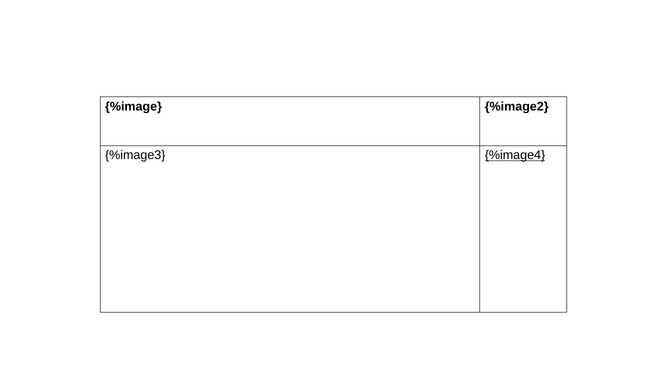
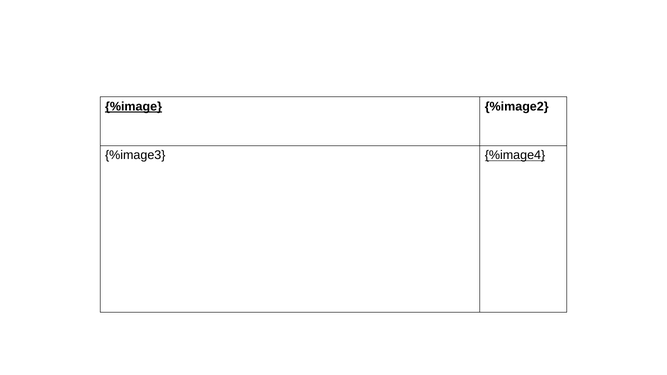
%image underline: none -> present
